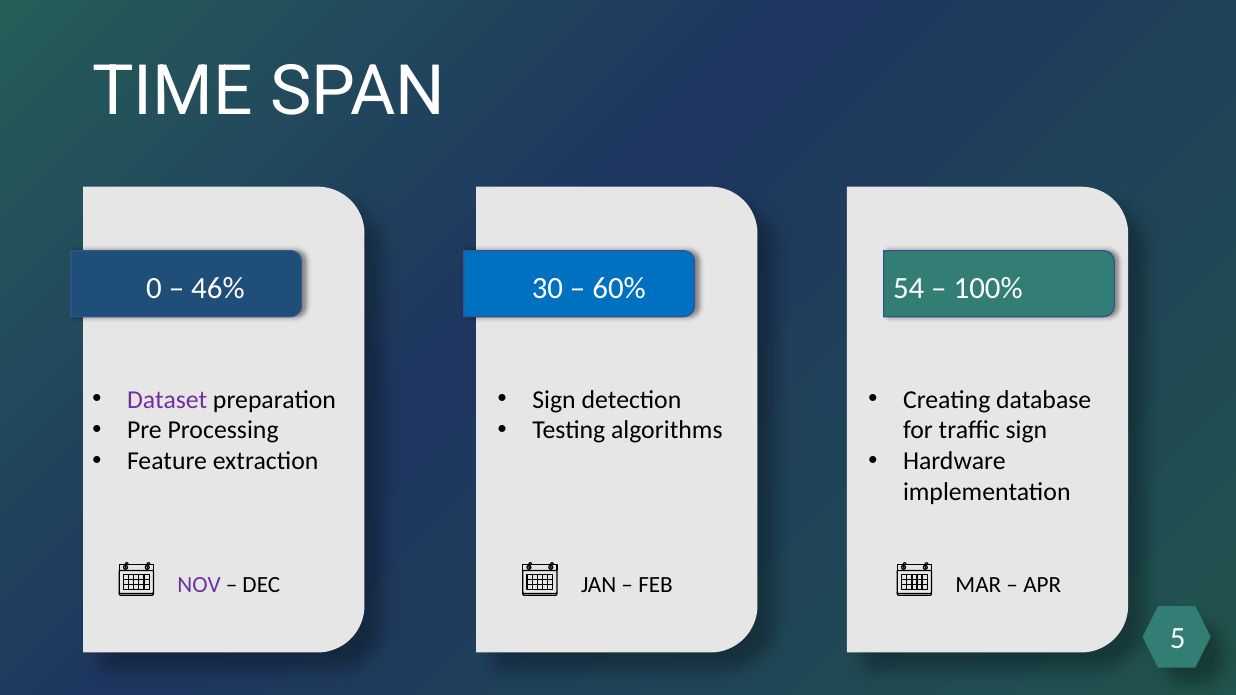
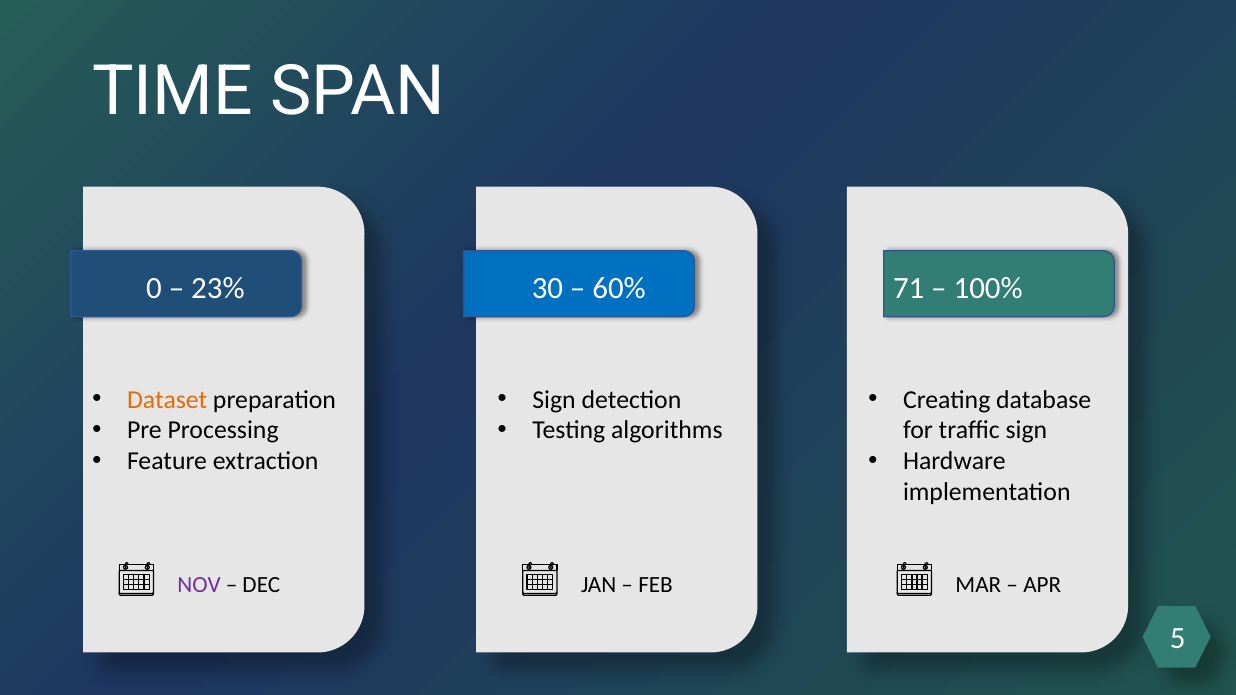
46%: 46% -> 23%
54: 54 -> 71
Dataset colour: purple -> orange
